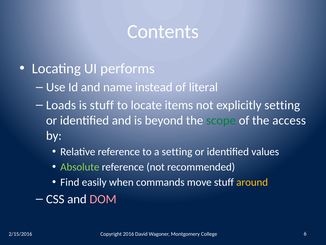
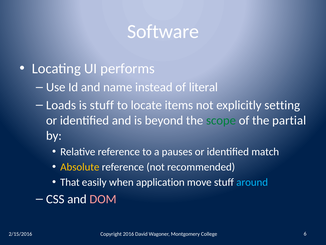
Contents: Contents -> Software
access: access -> partial
a setting: setting -> pauses
values: values -> match
Absolute colour: light green -> yellow
Find: Find -> That
commands: commands -> application
around colour: yellow -> light blue
